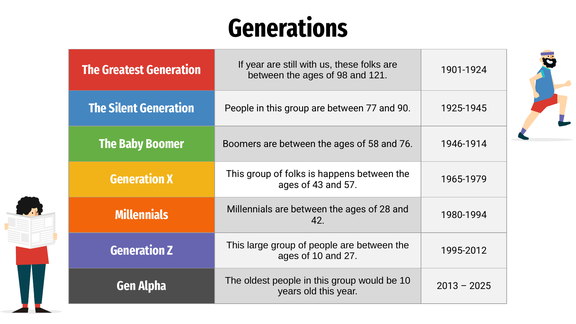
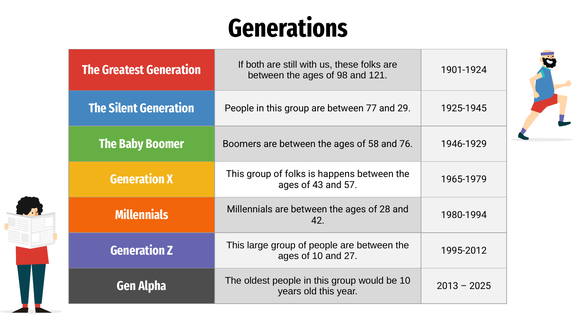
If year: year -> both
90: 90 -> 29
1946-1914: 1946-1914 -> 1946-1929
